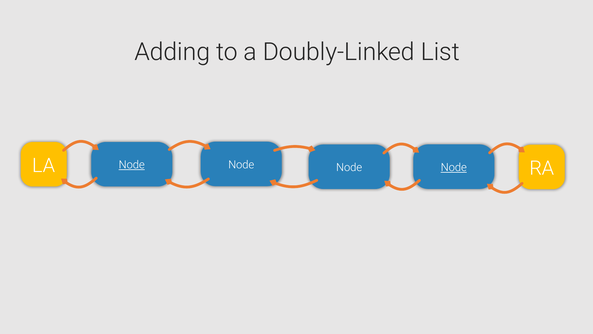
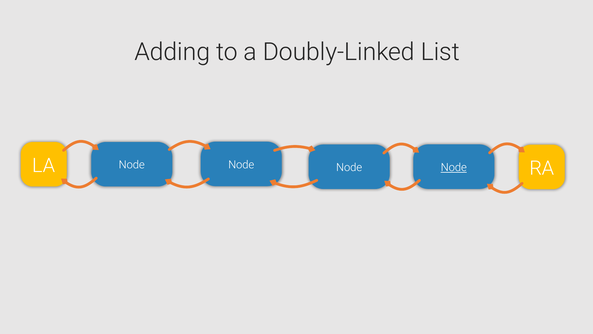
Node at (132, 165) underline: present -> none
